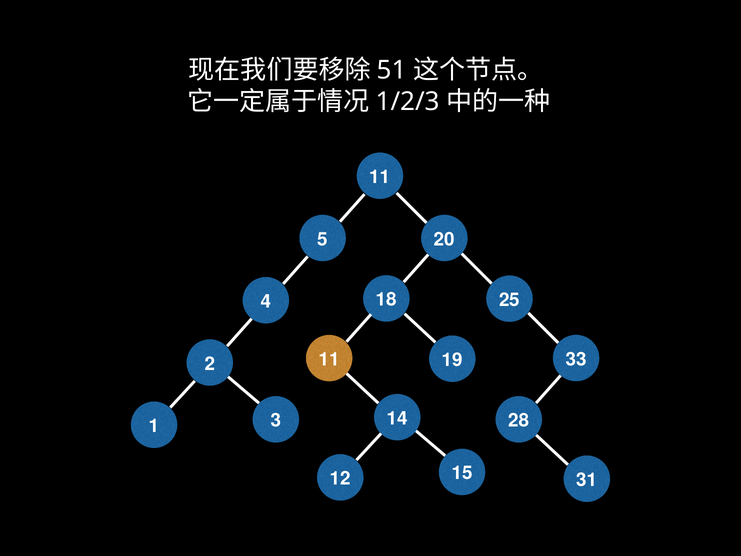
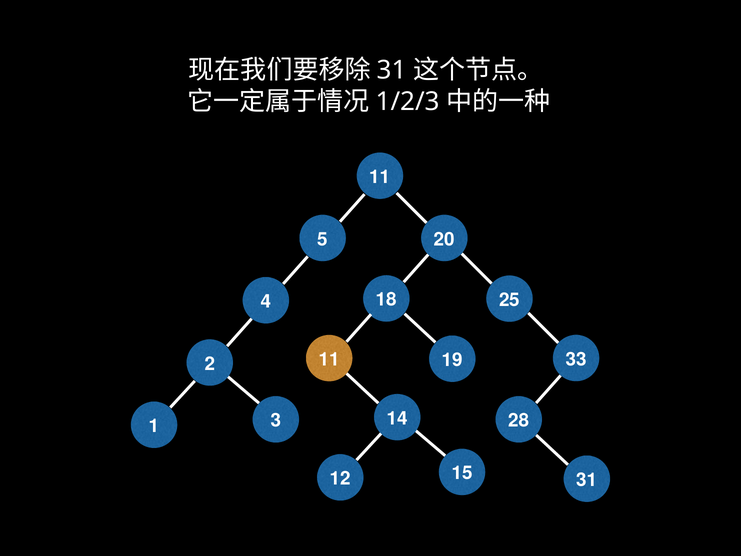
51 at (392, 70): 51 -> 31
